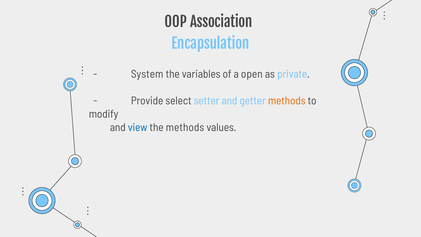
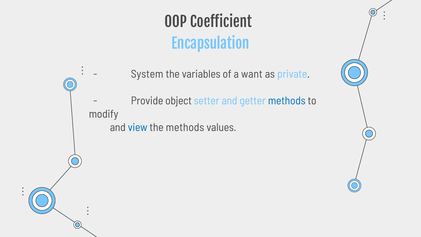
Association: Association -> Coefficient
open: open -> want
select: select -> object
methods at (287, 101) colour: orange -> blue
